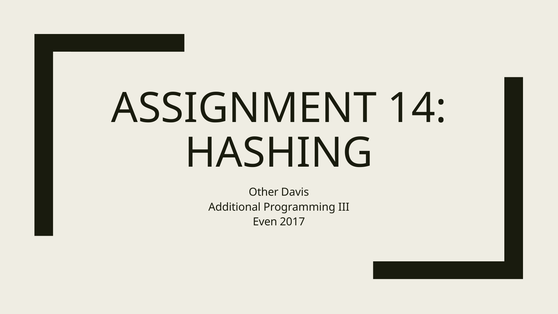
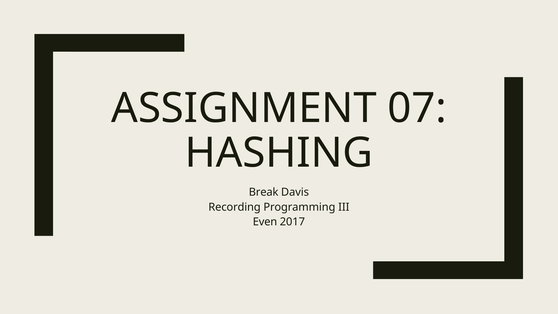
14: 14 -> 07
Other: Other -> Break
Additional: Additional -> Recording
